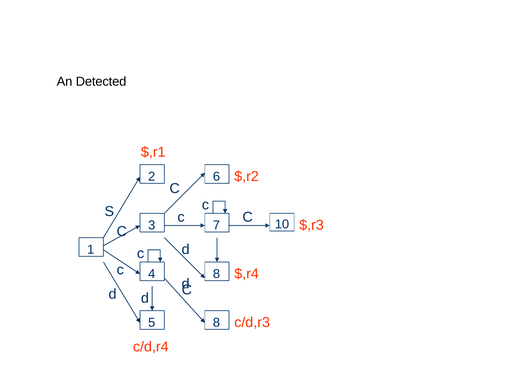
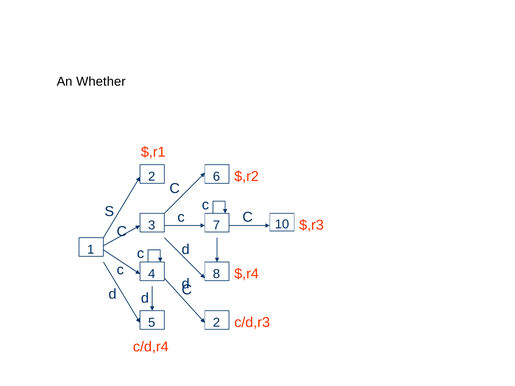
Detected: Detected -> Whether
5 8: 8 -> 2
